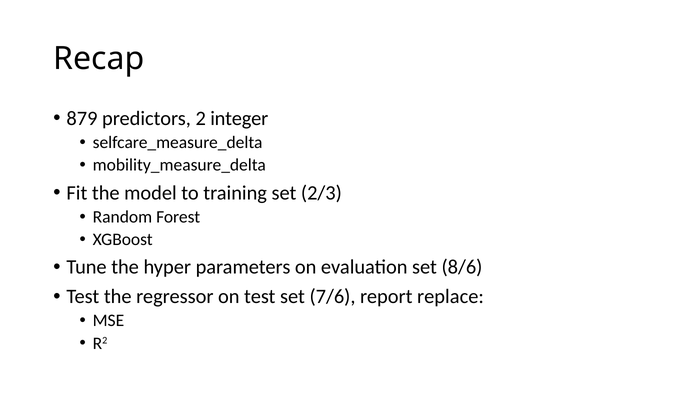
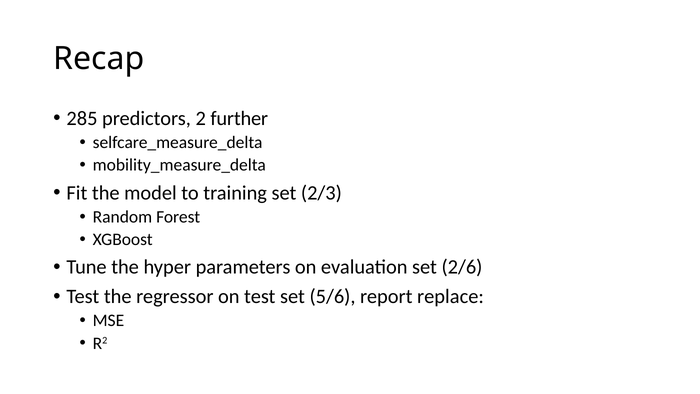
879: 879 -> 285
integer: integer -> further
8/6: 8/6 -> 2/6
7/6: 7/6 -> 5/6
